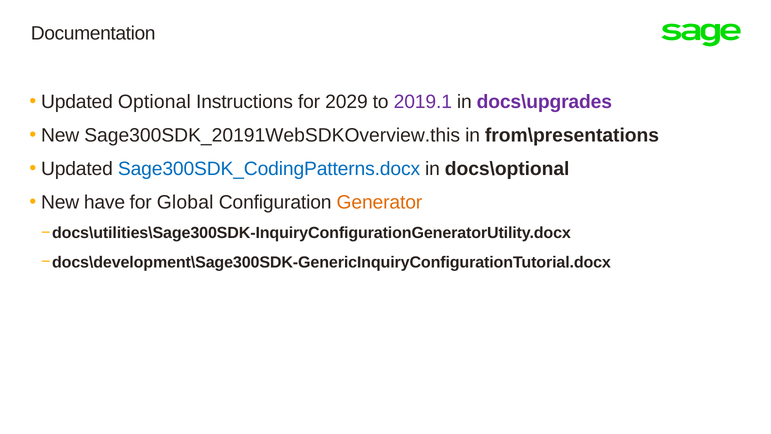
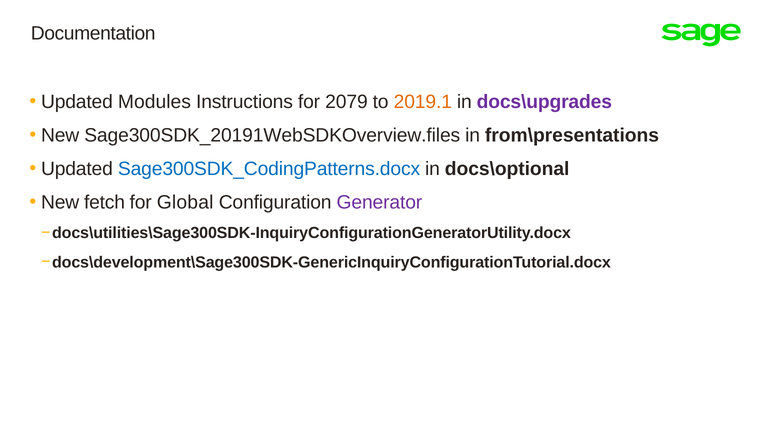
Optional: Optional -> Modules
2029: 2029 -> 2079
2019.1 colour: purple -> orange
Sage300SDK_20191WebSDKOverview.this: Sage300SDK_20191WebSDKOverview.this -> Sage300SDK_20191WebSDKOverview.files
have: have -> fetch
Generator colour: orange -> purple
